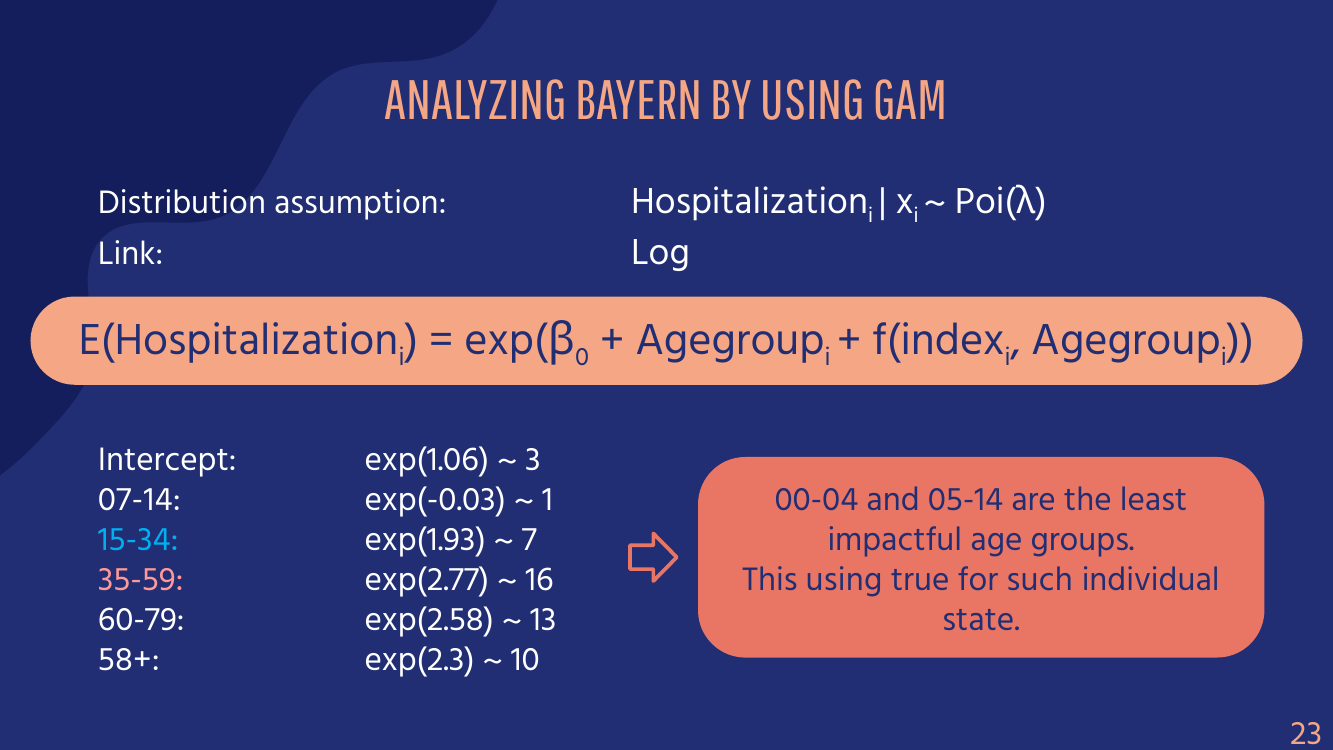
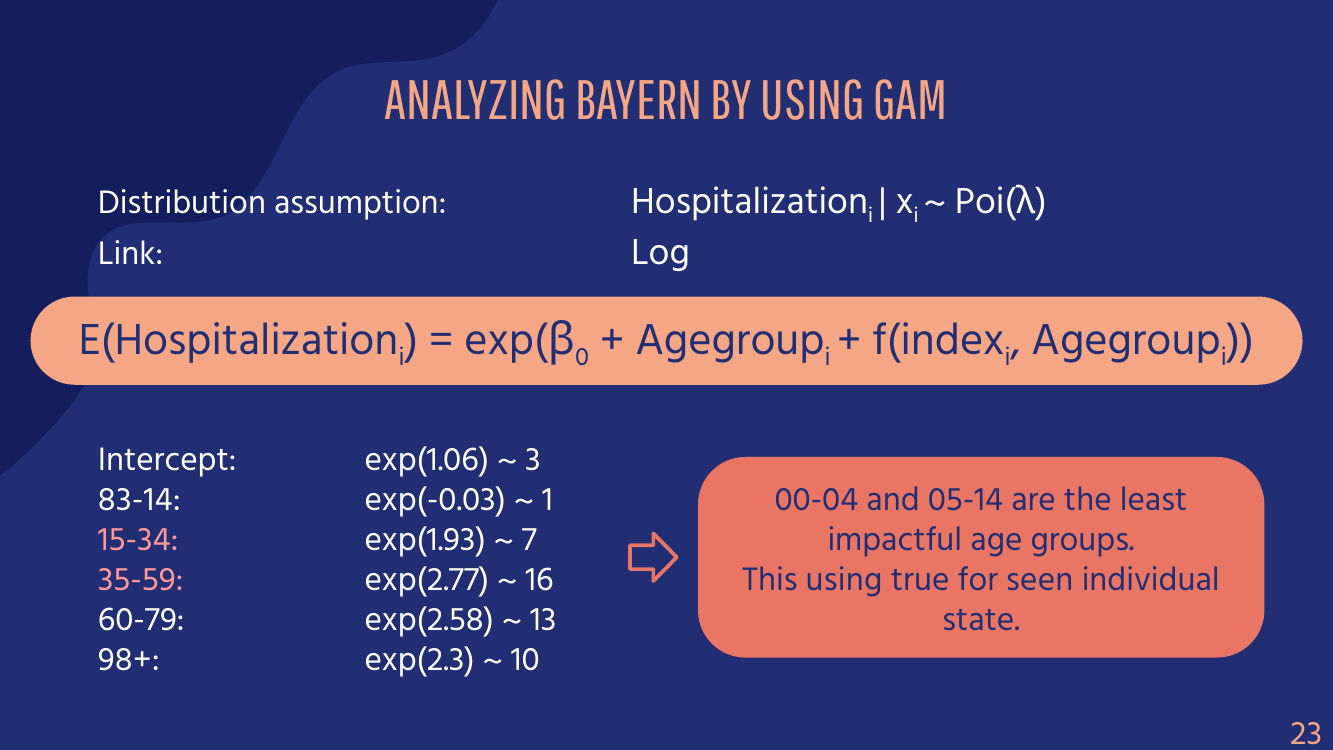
07-14: 07-14 -> 83-14
15-34 colour: light blue -> pink
such: such -> seen
58+: 58+ -> 98+
